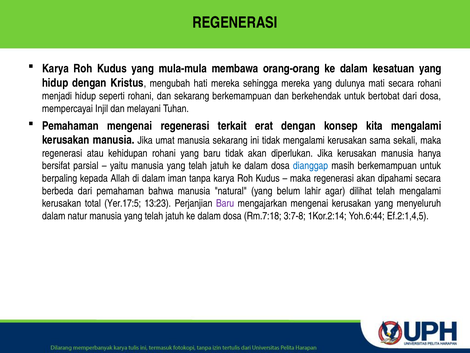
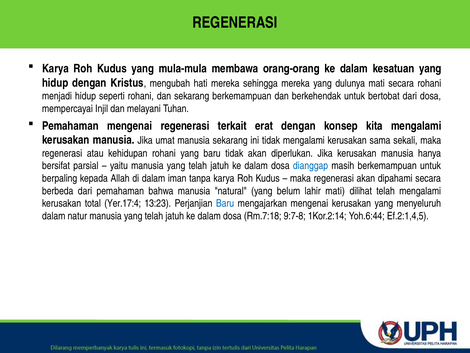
lahir agar: agar -> mati
Yer.17:5: Yer.17:5 -> Yer.17:4
Baru at (225, 203) colour: purple -> blue
3:7-8: 3:7-8 -> 9:7-8
